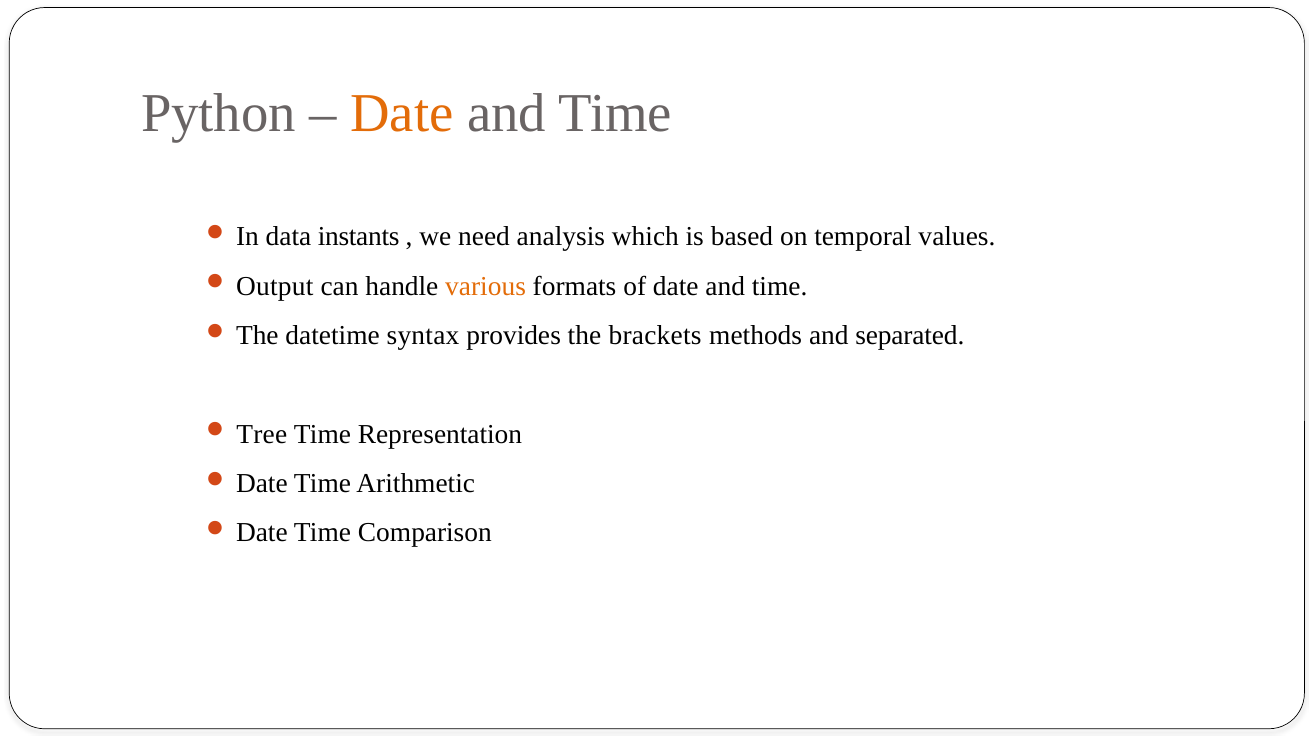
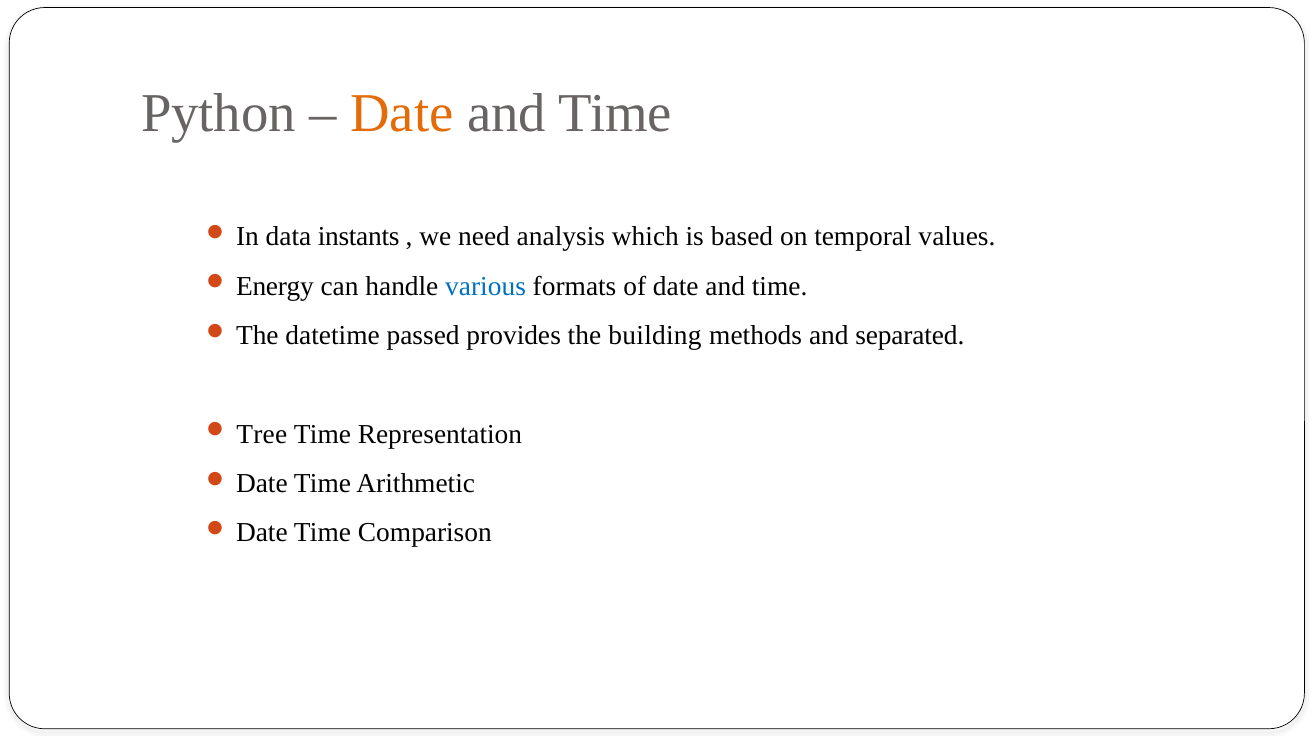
Output: Output -> Energy
various colour: orange -> blue
syntax: syntax -> passed
brackets: brackets -> building
